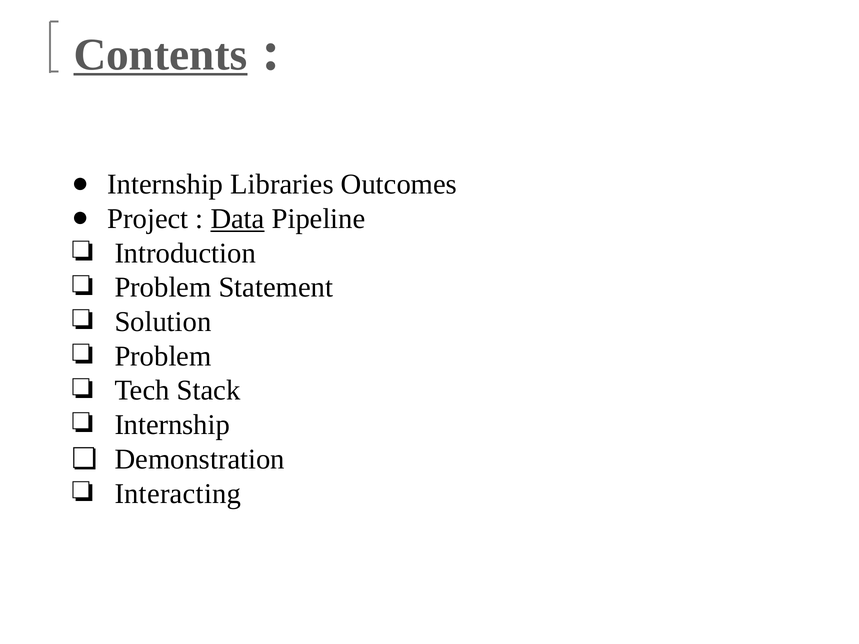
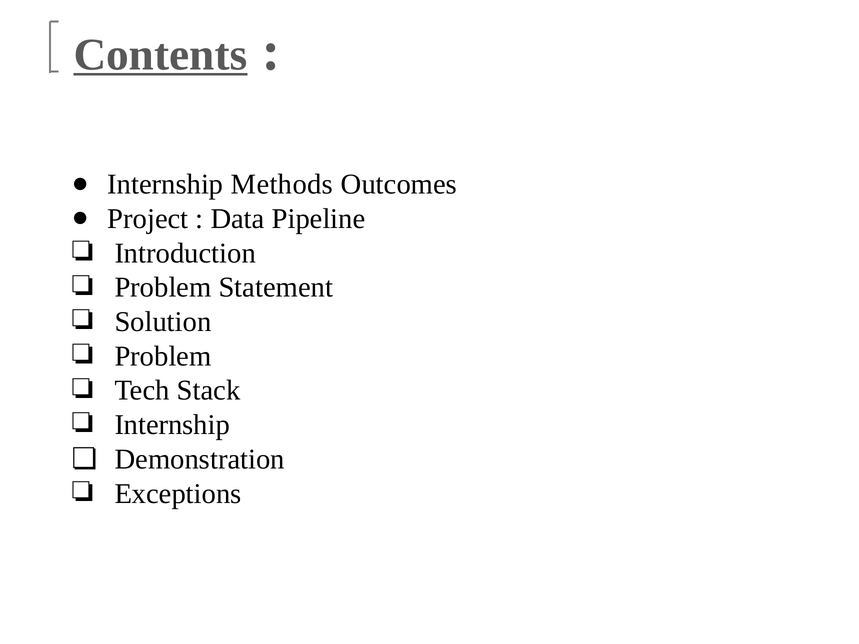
Libraries: Libraries -> Methods
Data underline: present -> none
Interacting: Interacting -> Exceptions
